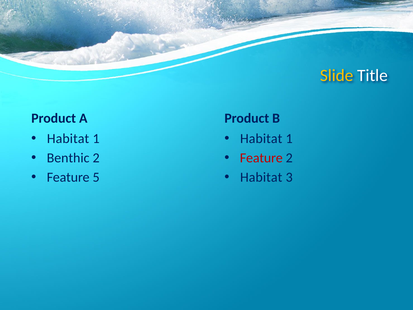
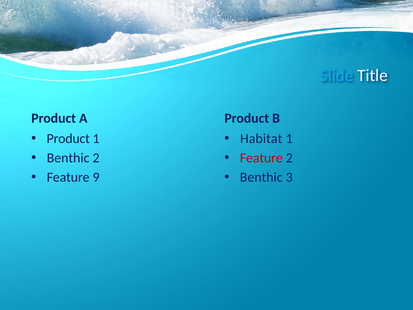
Slide colour: yellow -> light blue
Habitat at (68, 139): Habitat -> Product
5: 5 -> 9
Habitat at (261, 177): Habitat -> Benthic
